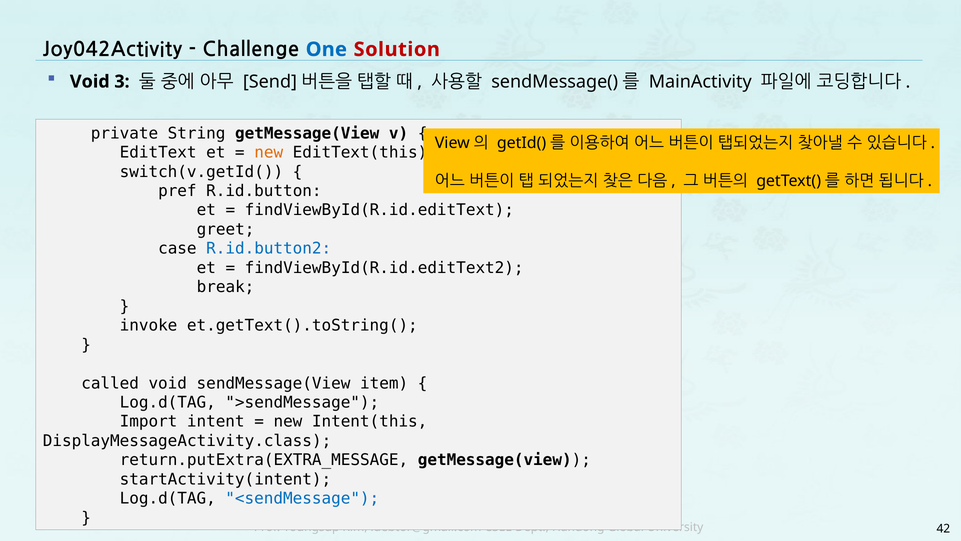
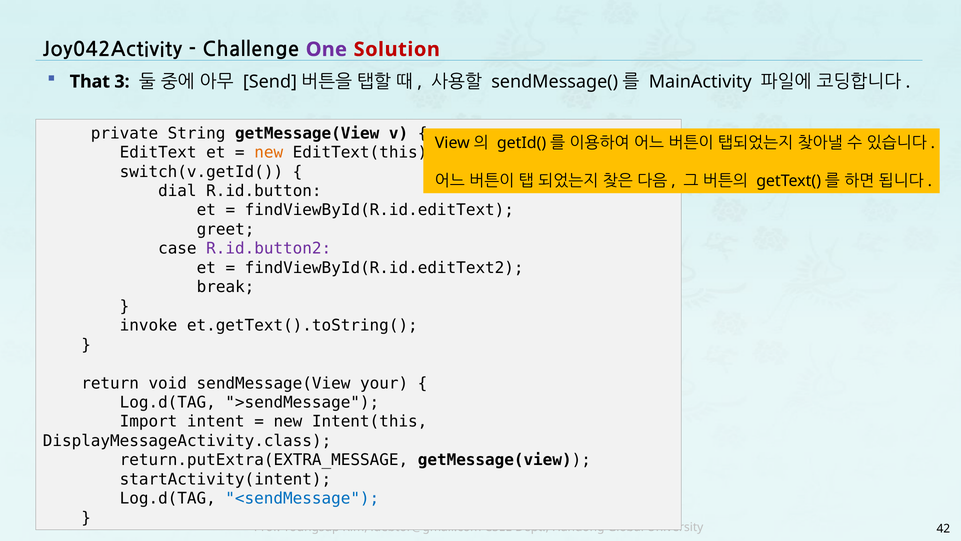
One colour: blue -> purple
Void at (90, 82): Void -> That
pref: pref -> dial
R.id.button2 colour: blue -> purple
called: called -> return
item: item -> your
